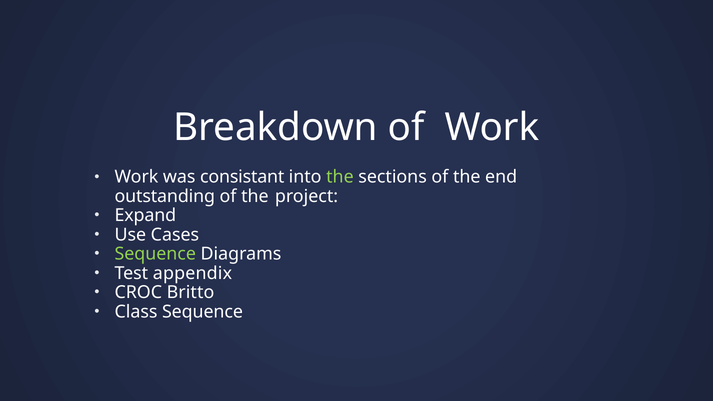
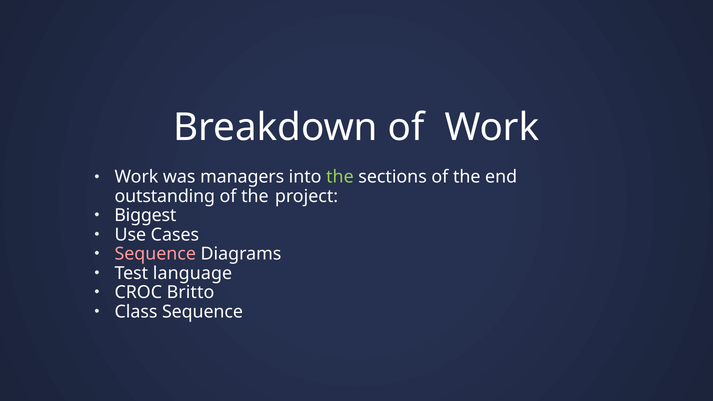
consistant: consistant -> managers
Expand: Expand -> Biggest
Sequence at (155, 254) colour: light green -> pink
appendix: appendix -> language
